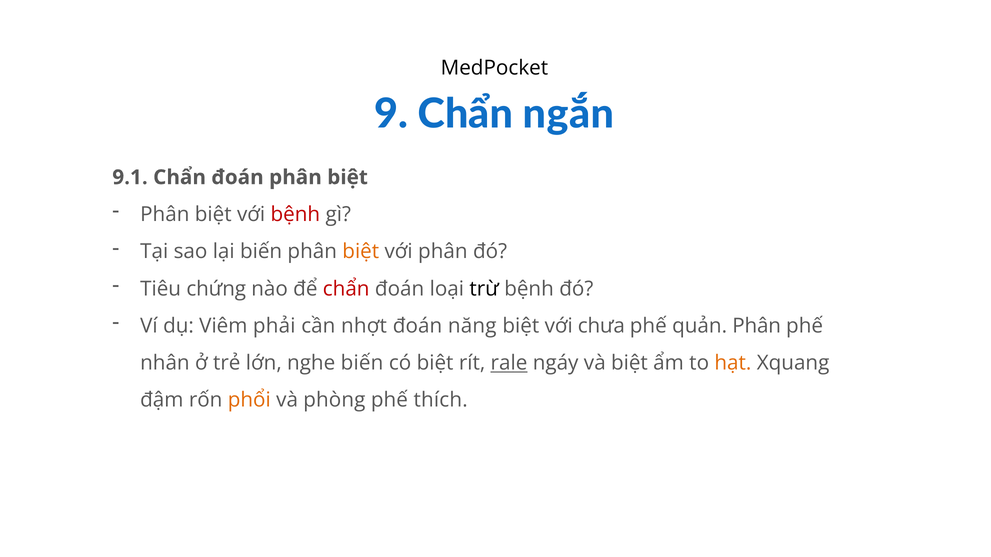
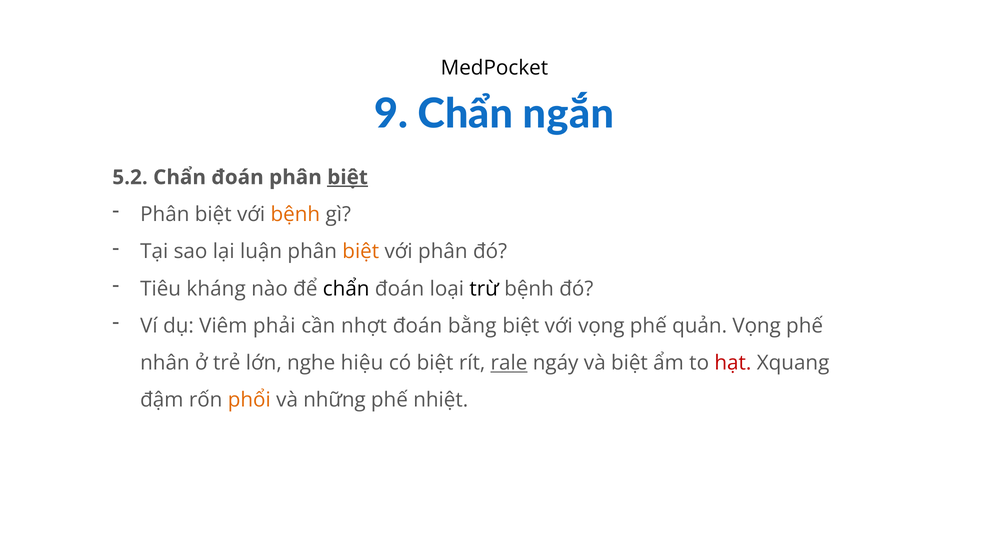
9.1: 9.1 -> 5.2
biệt at (348, 177) underline: none -> present
bệnh at (295, 215) colour: red -> orange
lại biến: biến -> luận
chứng: chứng -> kháng
chẩn at (346, 289) colour: red -> black
năng: năng -> bằng
với chưa: chưa -> vọng
quản Phân: Phân -> Vọng
nghe biến: biến -> hiệu
hạt colour: orange -> red
phòng: phòng -> những
thích: thích -> nhiệt
